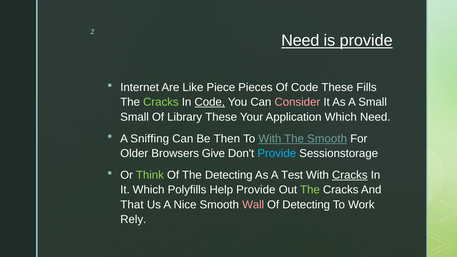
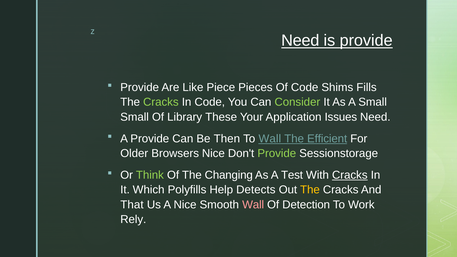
Internet at (140, 87): Internet -> Provide
Code These: These -> Shims
Code at (210, 102) underline: present -> none
Consider colour: pink -> light green
Application Which: Which -> Issues
A Sniffing: Sniffing -> Provide
To With: With -> Wall
The Smooth: Smooth -> Efficient
Browsers Give: Give -> Nice
Provide at (277, 153) colour: light blue -> light green
The Detecting: Detecting -> Changing
Help Provide: Provide -> Detects
The at (310, 190) colour: light green -> yellow
Of Detecting: Detecting -> Detection
